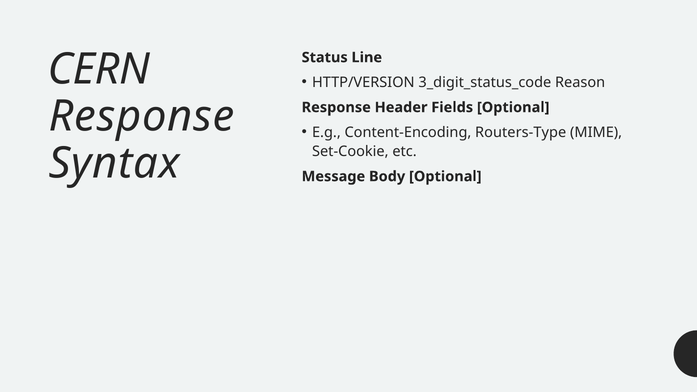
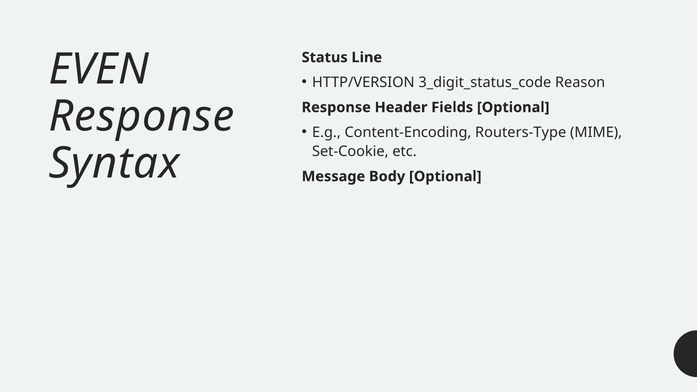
CERN: CERN -> EVEN
